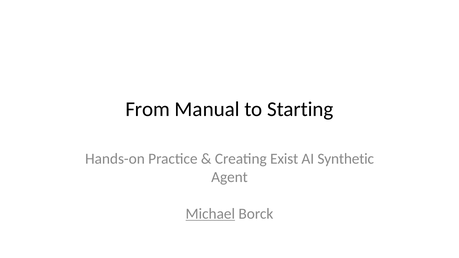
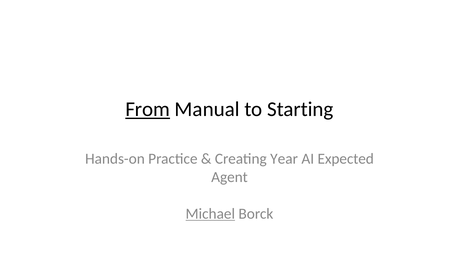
From underline: none -> present
Exist: Exist -> Year
Synthetic: Synthetic -> Expected
